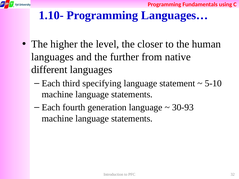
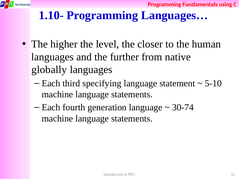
different: different -> globally
30-93: 30-93 -> 30-74
